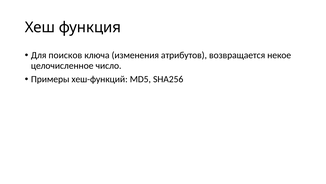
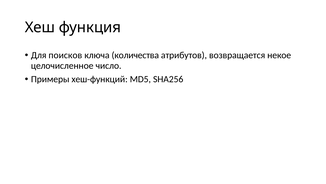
изменения: изменения -> количества
